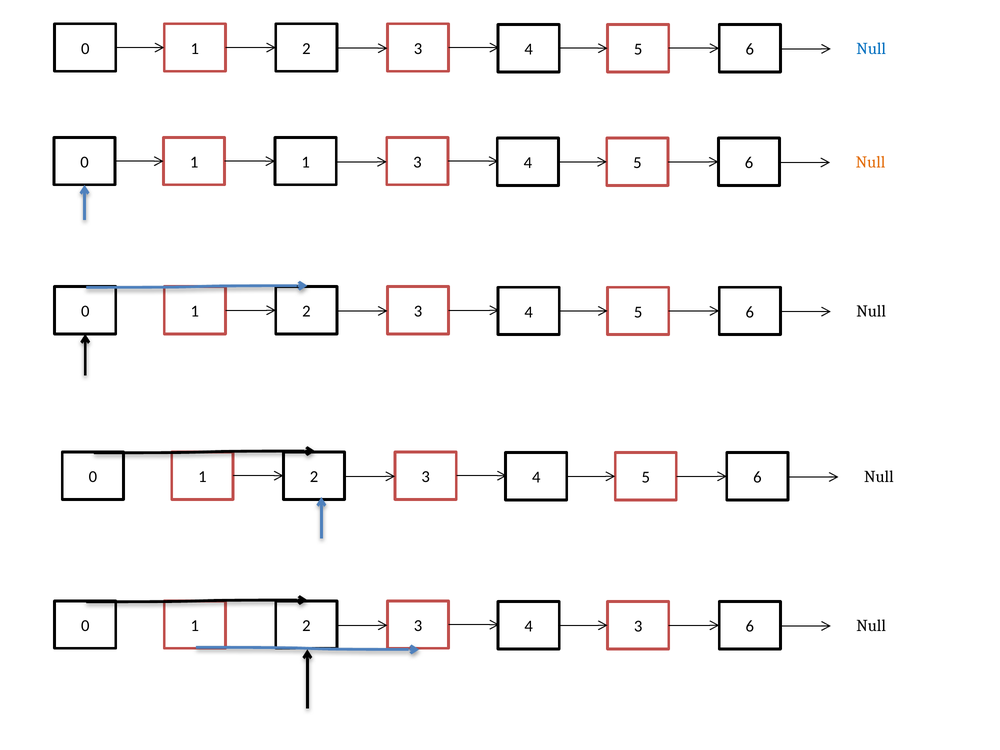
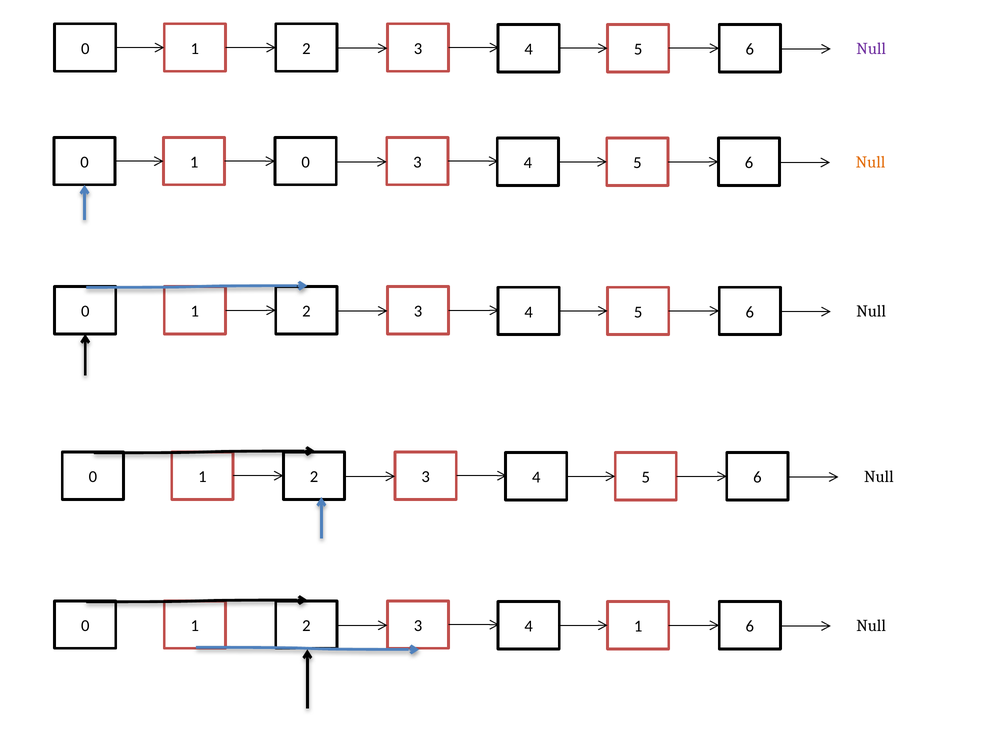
Null at (871, 49) colour: blue -> purple
0 1: 1 -> 0
3 3: 3 -> 1
